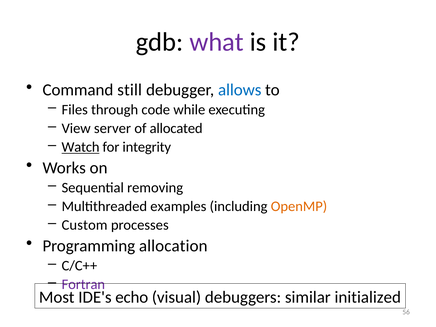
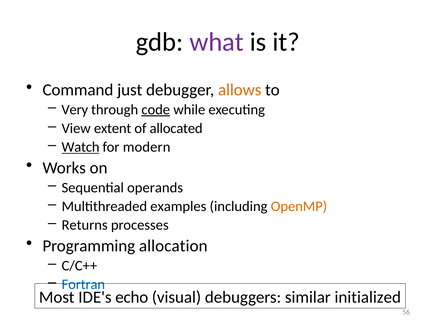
still: still -> just
allows colour: blue -> orange
Files: Files -> Very
code underline: none -> present
server: server -> extent
integrity: integrity -> modern
removing: removing -> operands
Custom: Custom -> Returns
Fortran colour: purple -> blue
